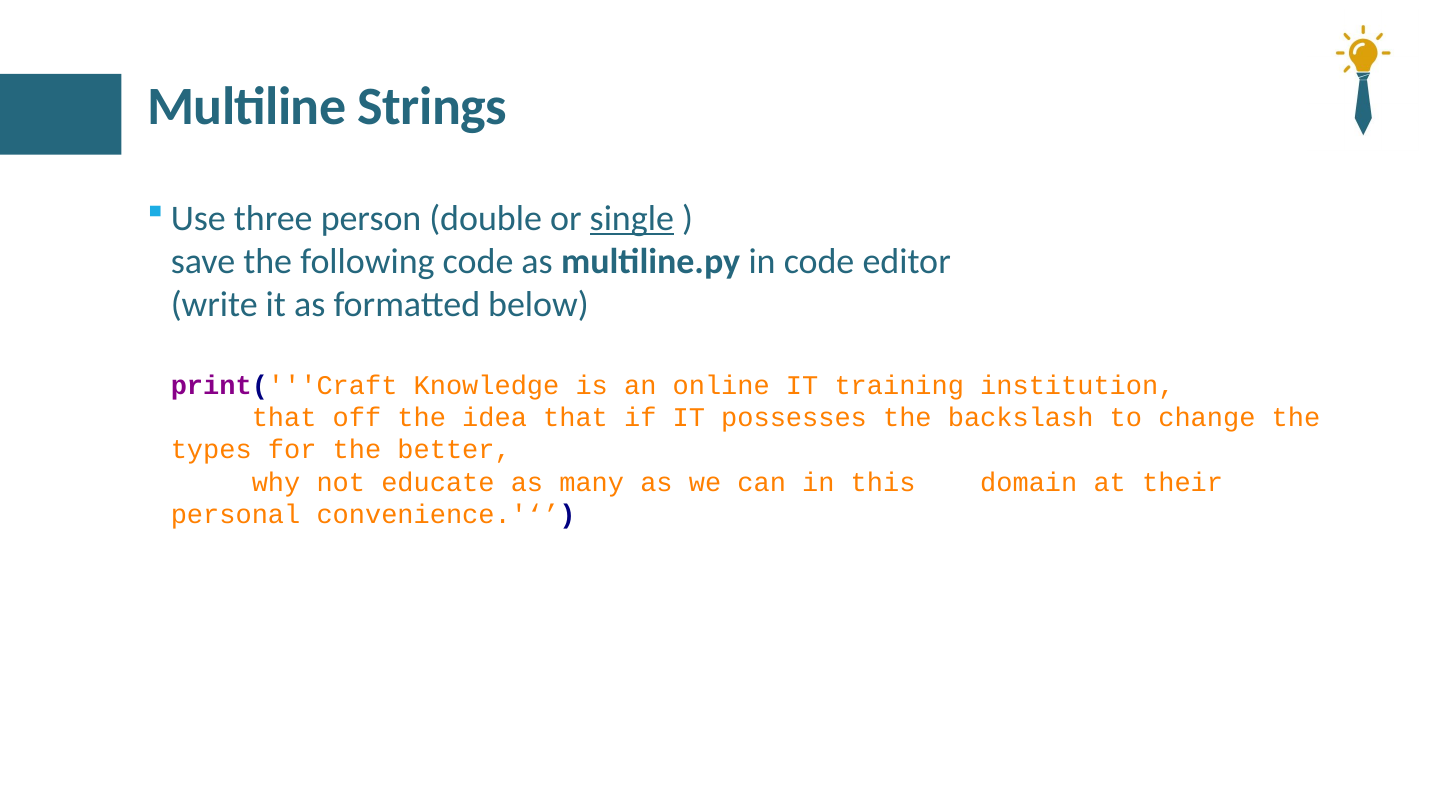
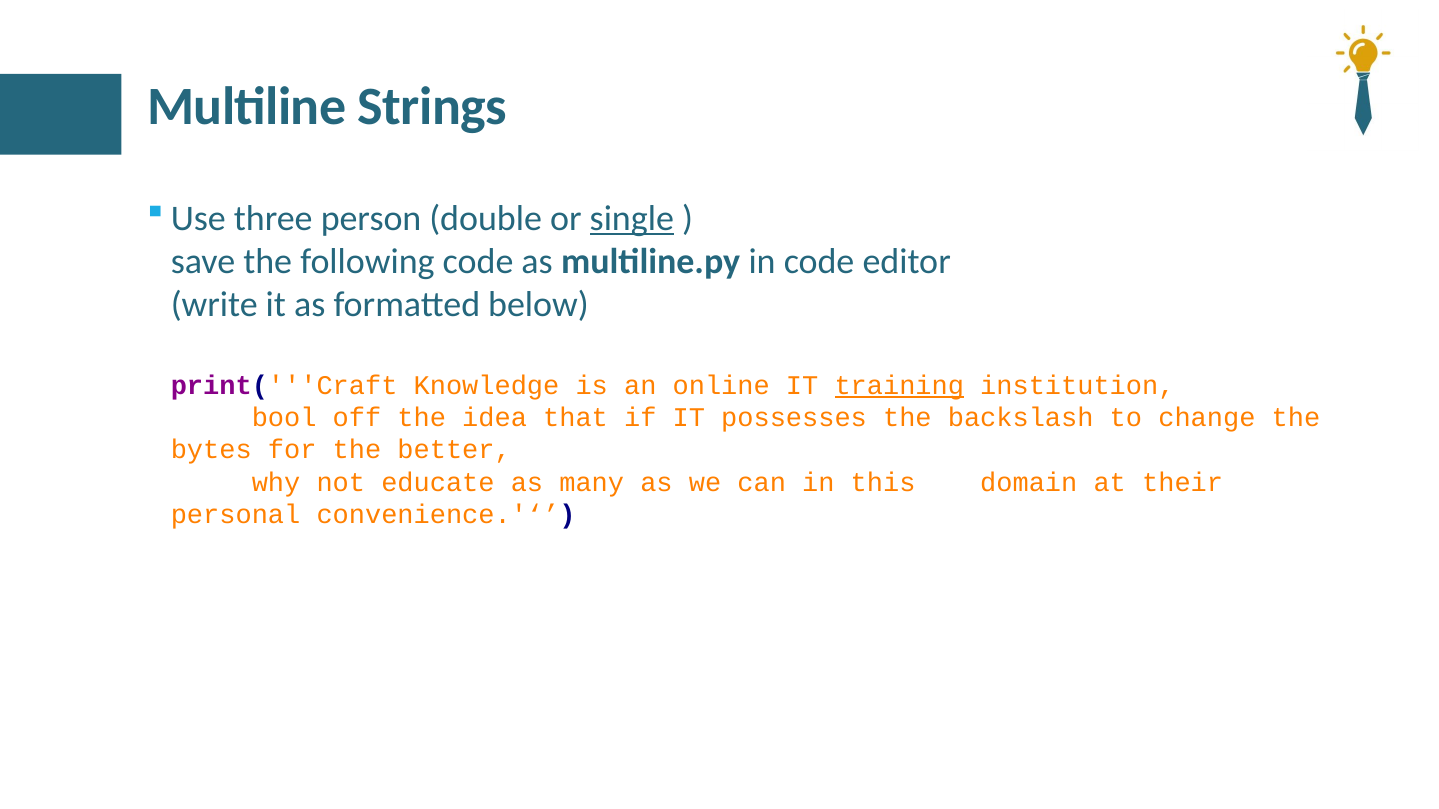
training underline: none -> present
that at (284, 418): that -> bool
types: types -> bytes
